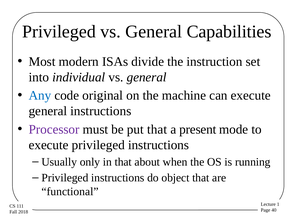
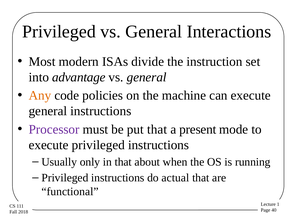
Capabilities: Capabilities -> Interactions
individual: individual -> advantage
Any colour: blue -> orange
original: original -> policies
object: object -> actual
